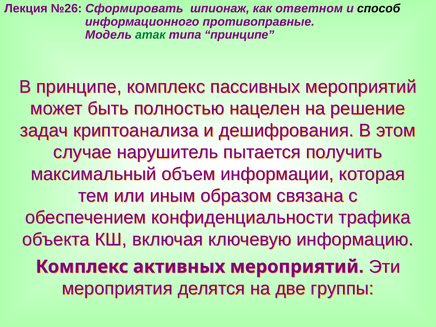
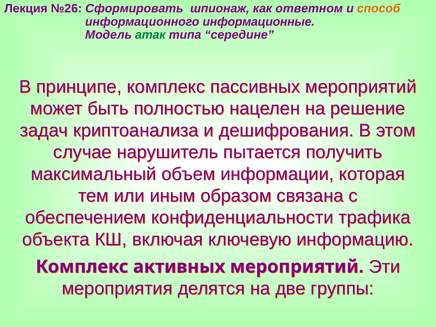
способ colour: black -> orange
противоправные: противоправные -> информационные
типа принципе: принципе -> середине
